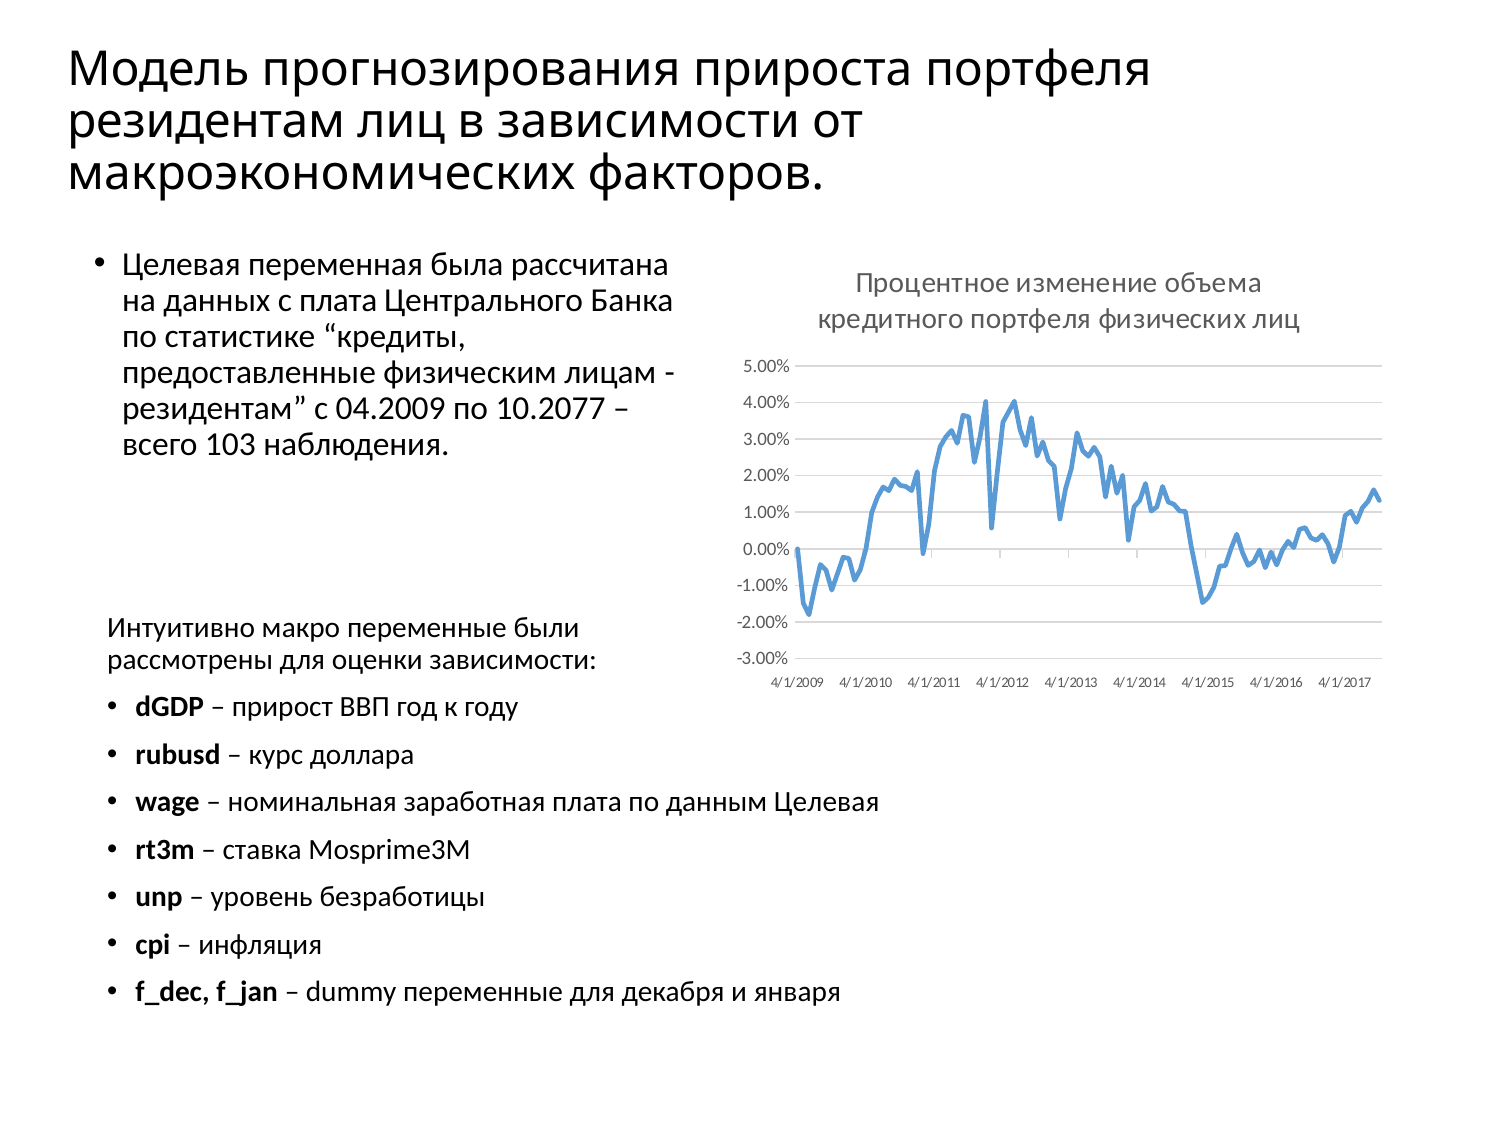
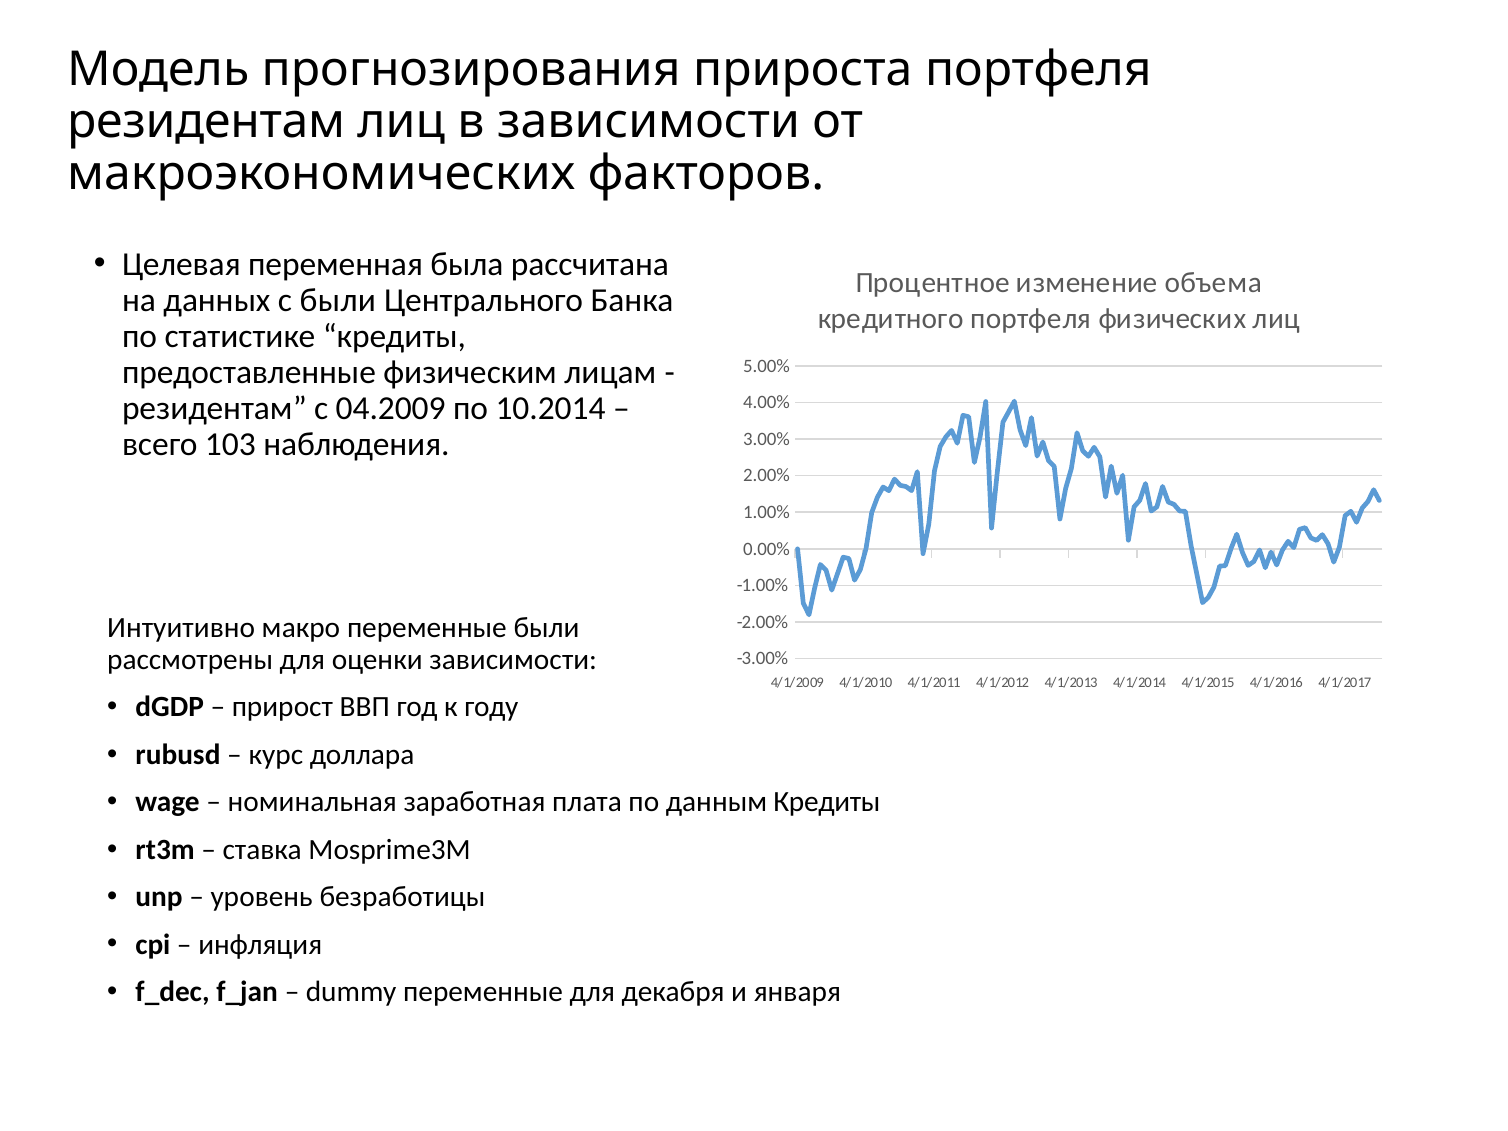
с плата: плата -> были
10.2077: 10.2077 -> 10.2014
данным Целевая: Целевая -> Кредиты
